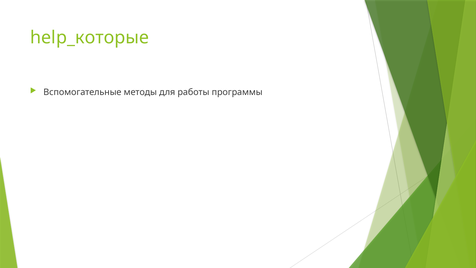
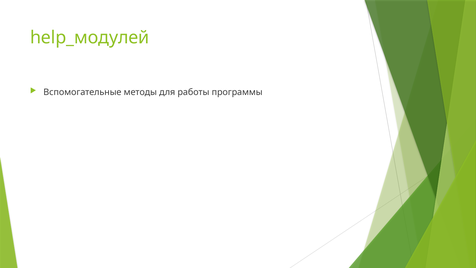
help_которые: help_которые -> help_модулей
